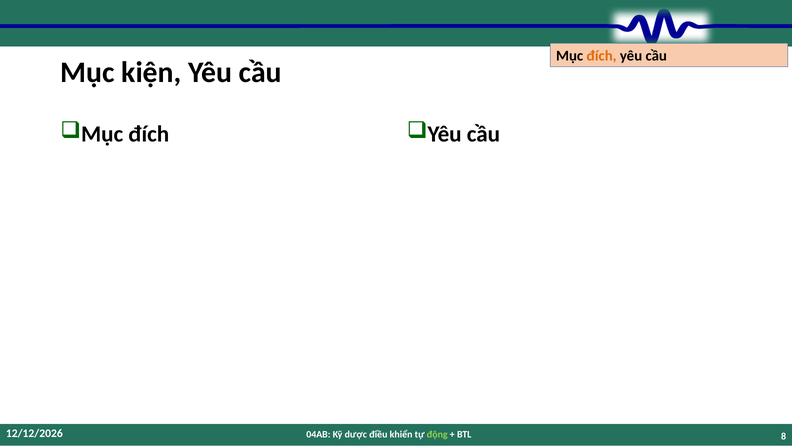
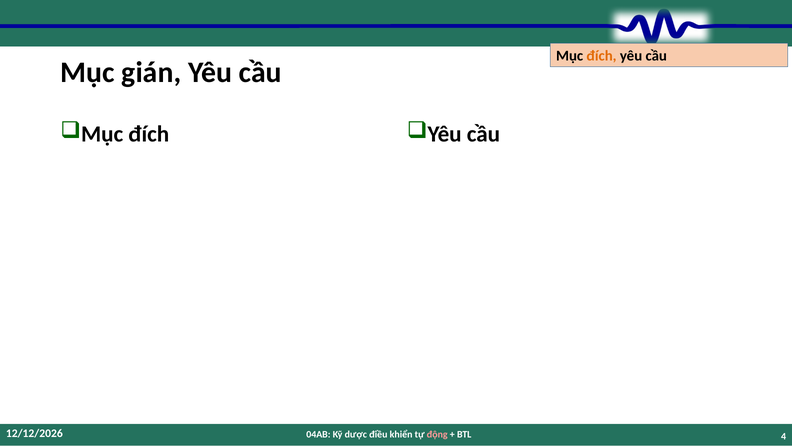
kiện: kiện -> gián
động colour: light green -> pink
8: 8 -> 4
